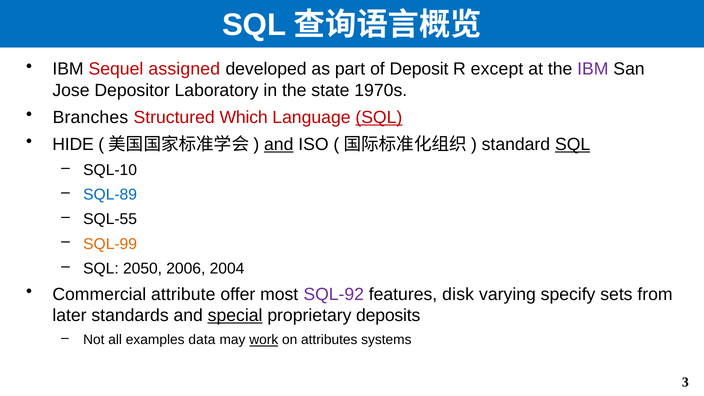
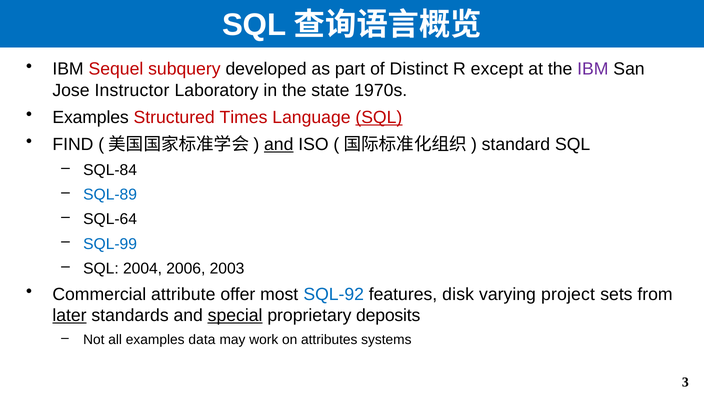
assigned: assigned -> subquery
Deposit: Deposit -> Distinct
Depositor: Depositor -> Instructor
Branches at (90, 117): Branches -> Examples
Which: Which -> Times
HIDE: HIDE -> FIND
SQL at (573, 144) underline: present -> none
SQL-10: SQL-10 -> SQL-84
SQL-55: SQL-55 -> SQL-64
SQL-99 colour: orange -> blue
2050: 2050 -> 2004
2004: 2004 -> 2003
SQL-92 colour: purple -> blue
specify: specify -> project
later underline: none -> present
work underline: present -> none
